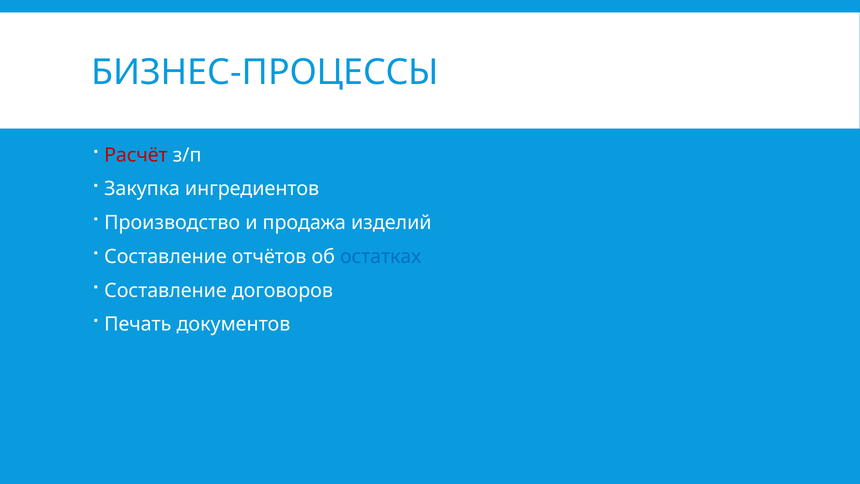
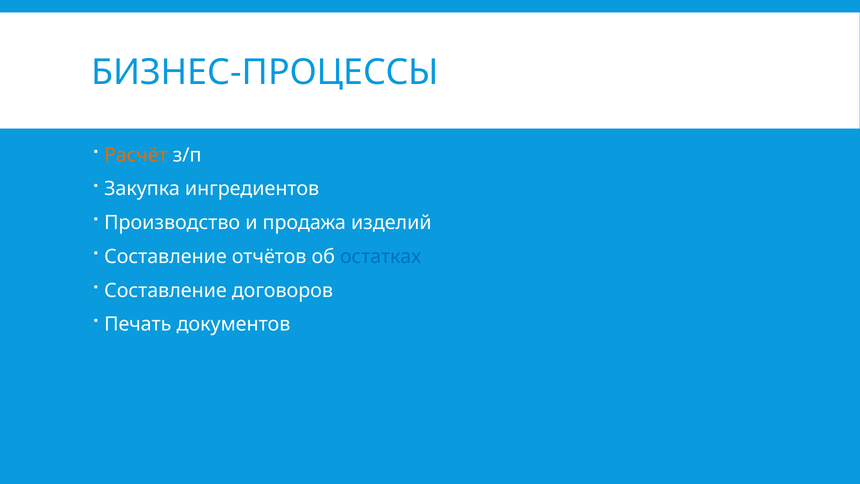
Расчёт colour: red -> orange
